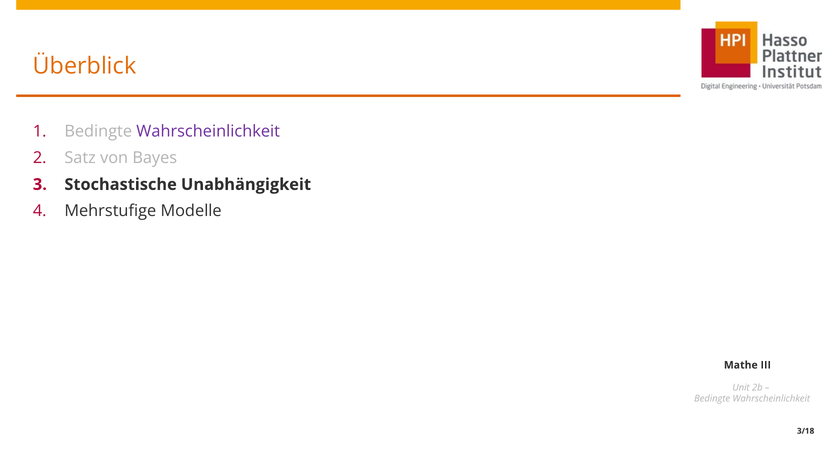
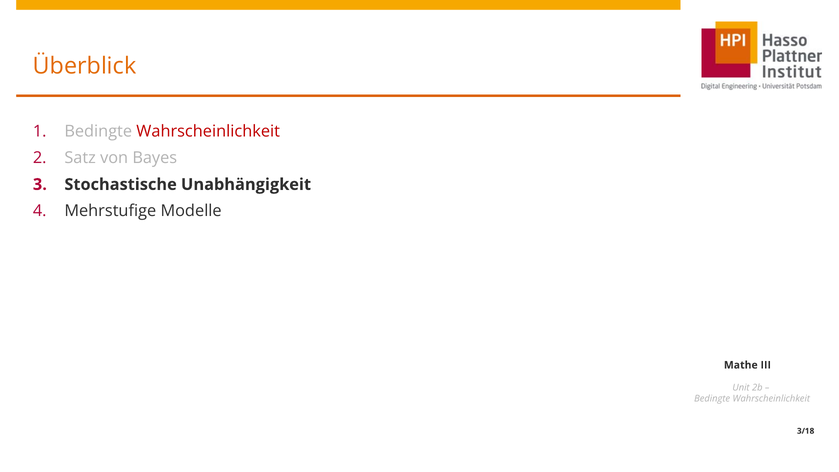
Wahrscheinlichkeit at (208, 131) colour: purple -> red
